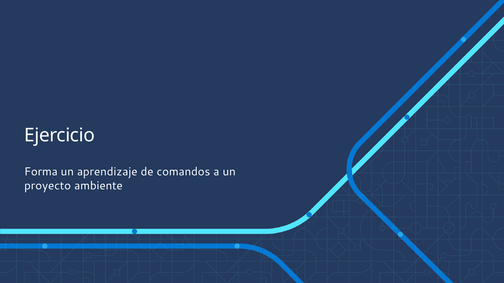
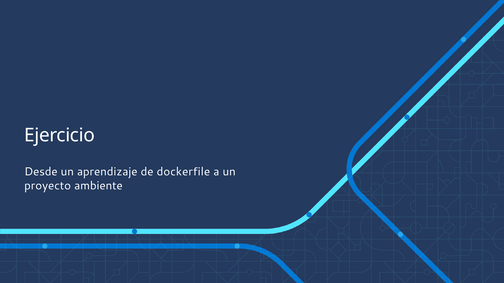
Forma: Forma -> Desde
comandos: comandos -> dockerfile
